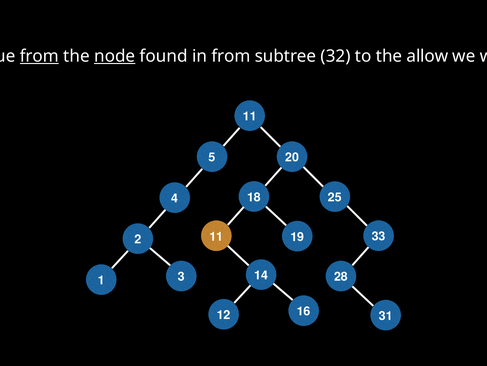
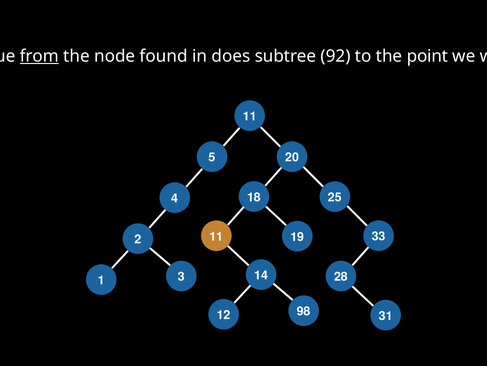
node underline: present -> none
in from: from -> does
32: 32 -> 92
allow: allow -> point
16: 16 -> 98
